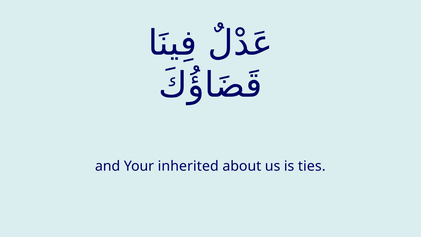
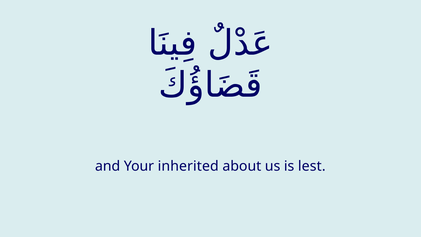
ties: ties -> lest
